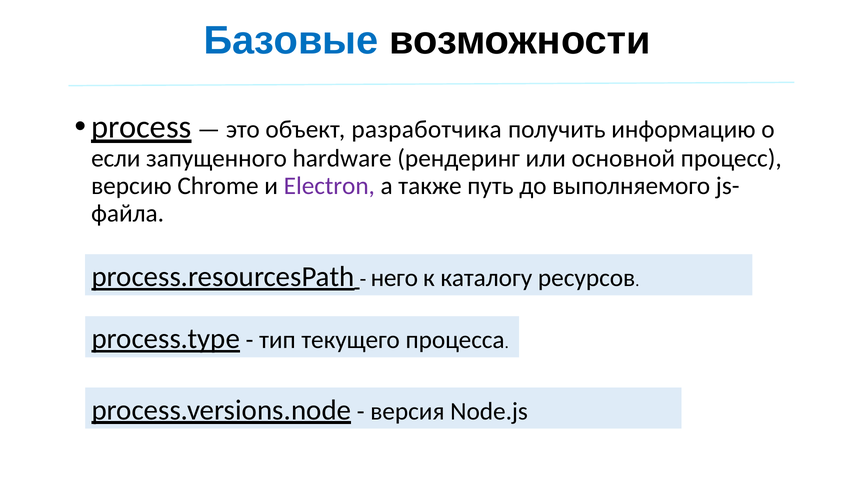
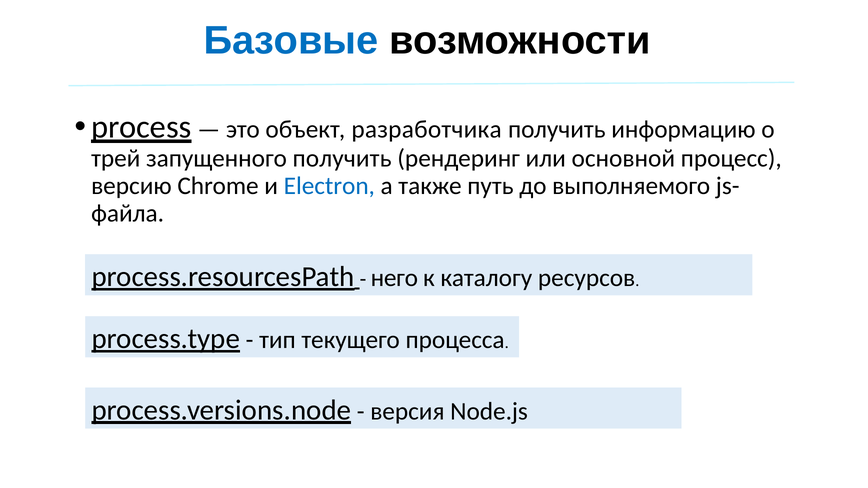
если: если -> трей
запущенного hardware: hardware -> получить
Electron colour: purple -> blue
